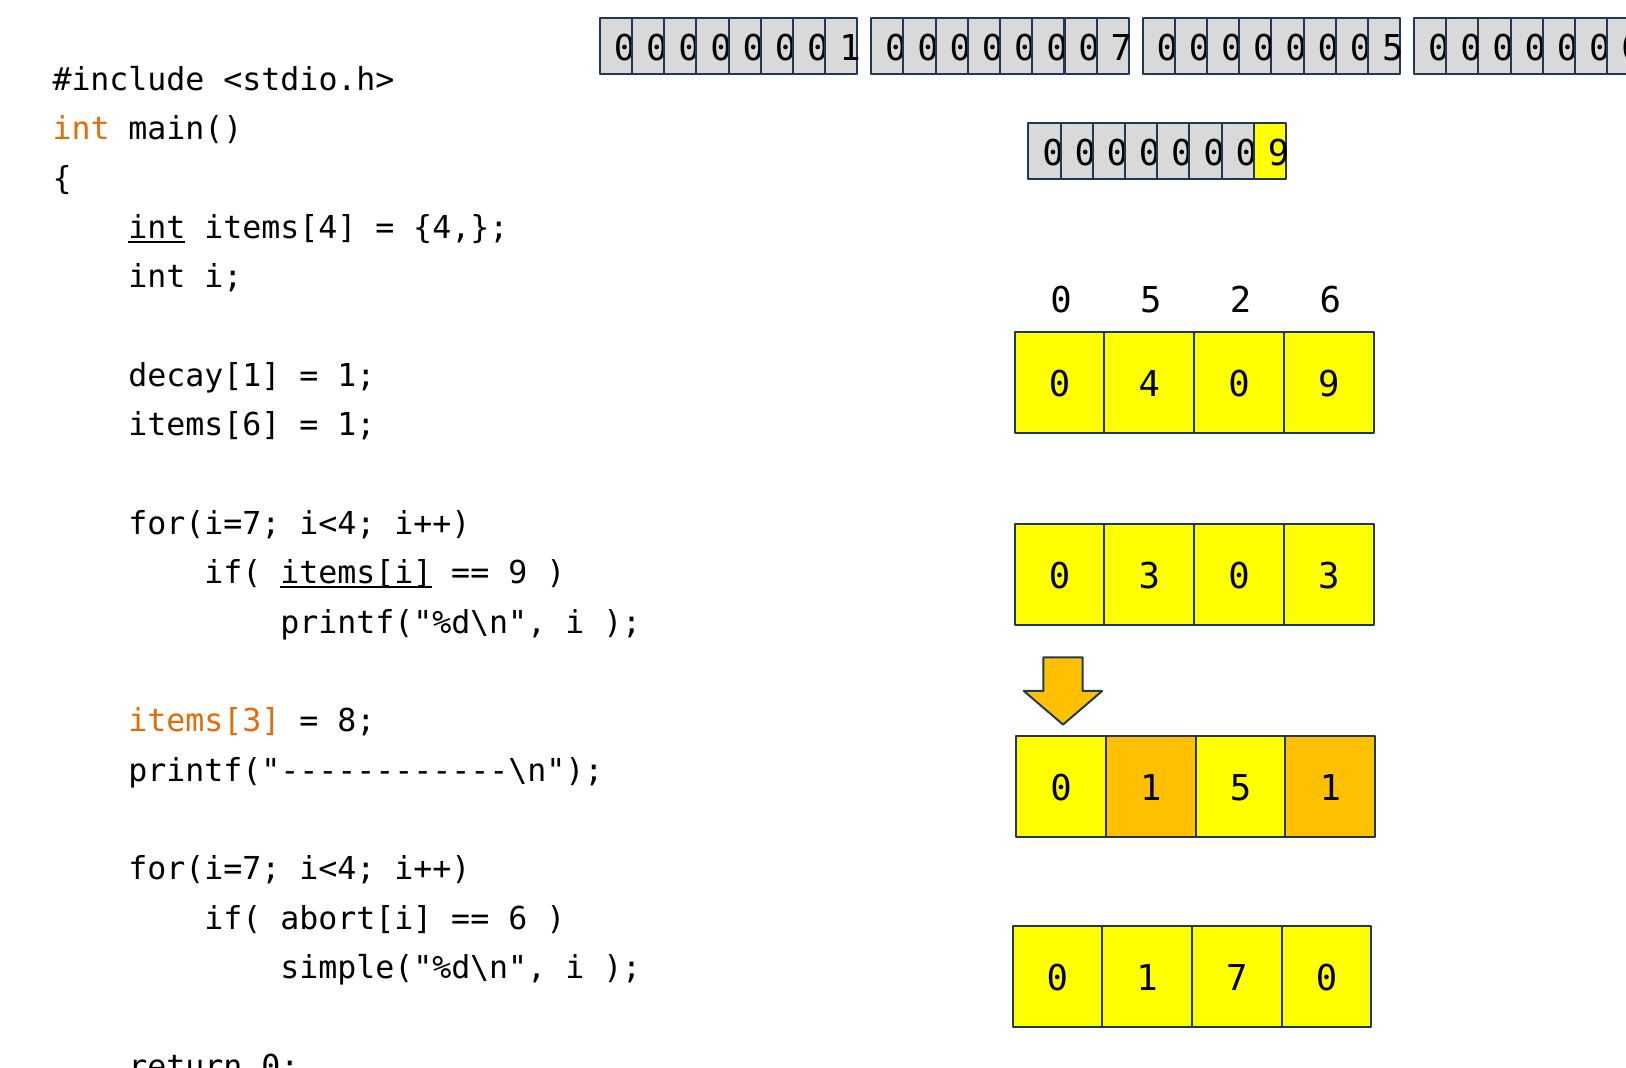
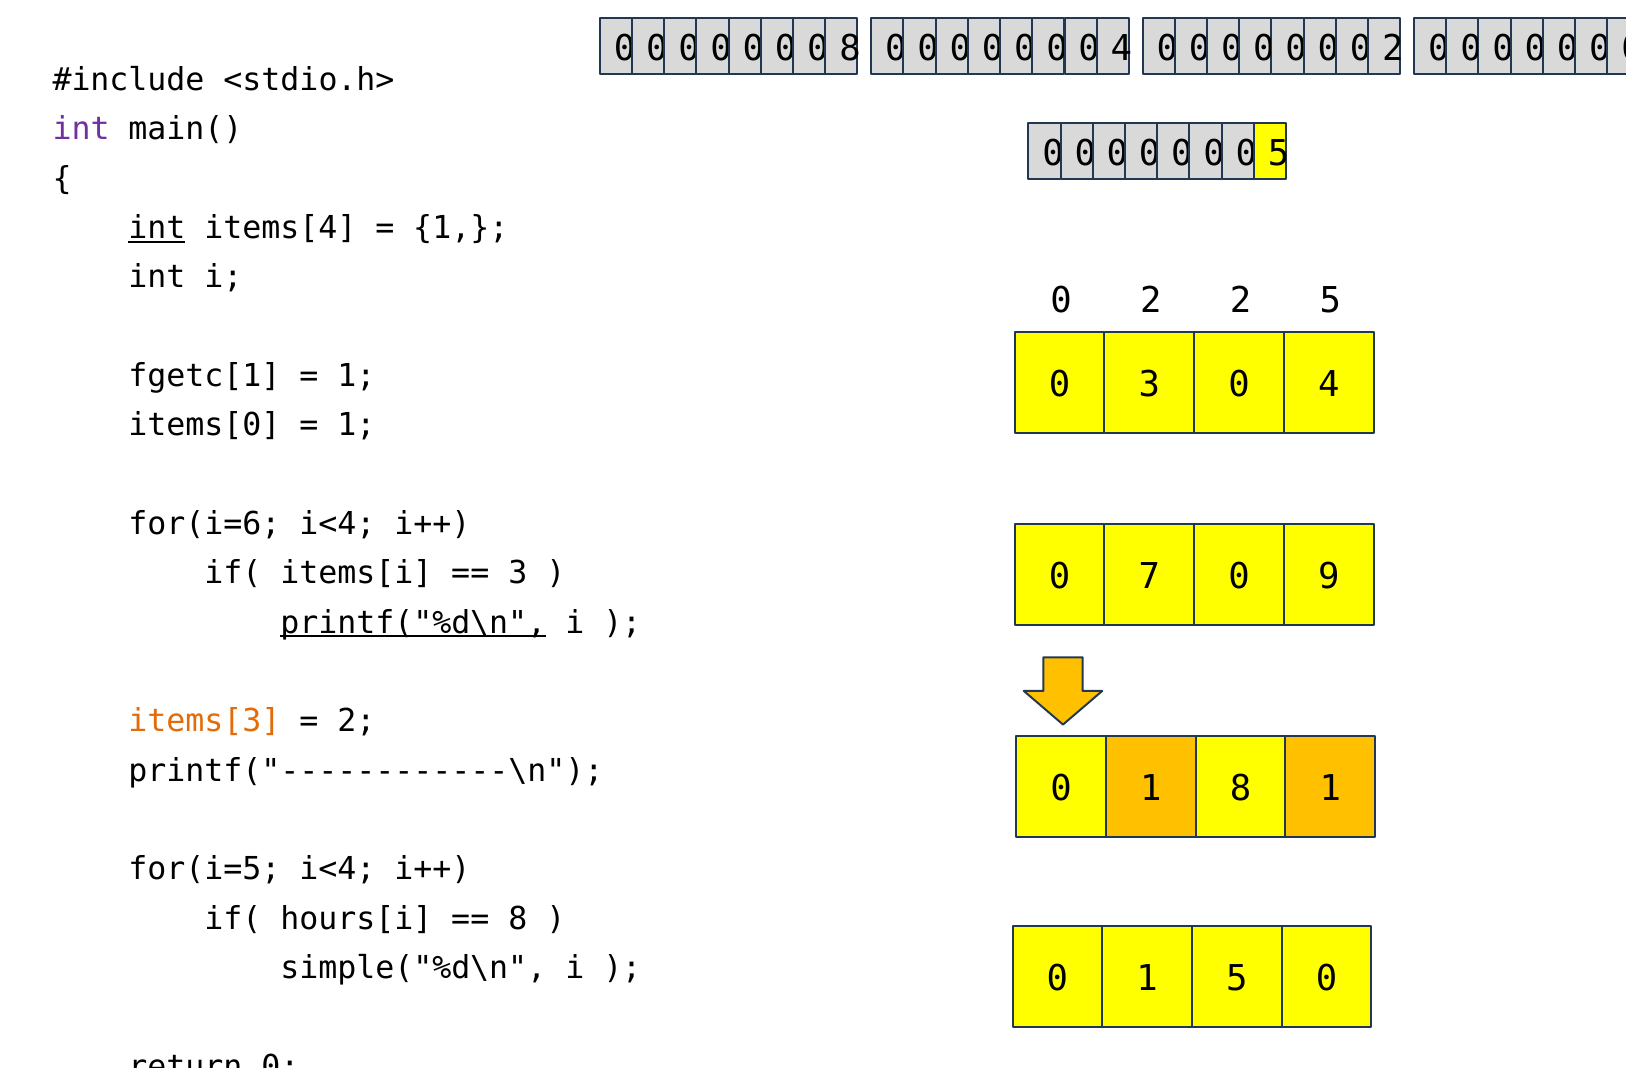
1 at (850, 49): 1 -> 8
7 at (1121, 49): 7 -> 4
5 at (1393, 49): 5 -> 2
int at (81, 129) colour: orange -> purple
9 at (1278, 154): 9 -> 5
4 at (461, 228): 4 -> 1
5 at (1151, 301): 5 -> 2
2 6: 6 -> 5
decay[1: decay[1 -> fgetc[1
0 4: 4 -> 3
9 at (1329, 385): 9 -> 4
items[6: items[6 -> items[0
for(i=7 at (204, 524): for(i=7 -> for(i=6
items[i underline: present -> none
9 at (518, 573): 9 -> 3
3 at (1149, 577): 3 -> 7
3 at (1329, 577): 3 -> 9
printf("%d\n underline: none -> present
8 at (356, 721): 8 -> 2
1 5: 5 -> 8
for(i=7 at (204, 869): for(i=7 -> for(i=5
abort[i: abort[i -> hours[i
6 at (518, 919): 6 -> 8
1 7: 7 -> 5
